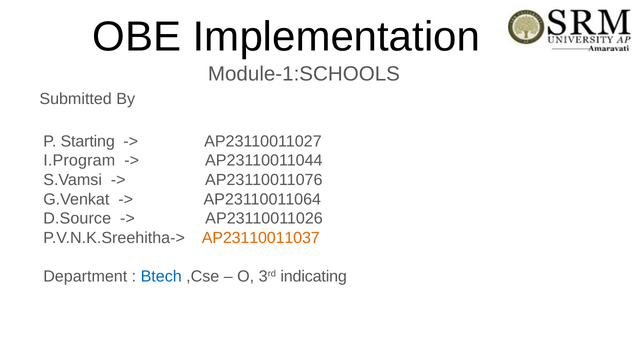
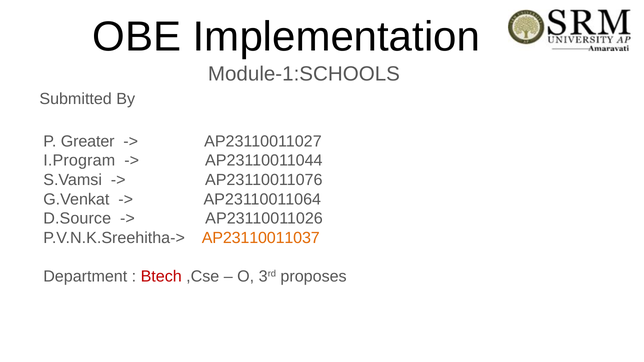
Starting: Starting -> Greater
Btech colour: blue -> red
indicating: indicating -> proposes
